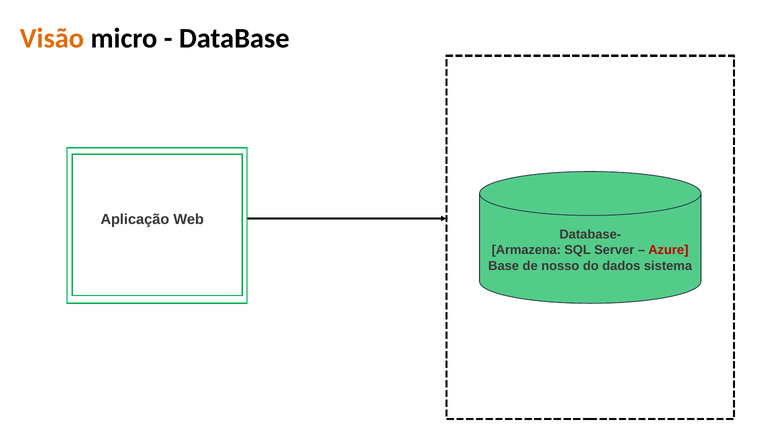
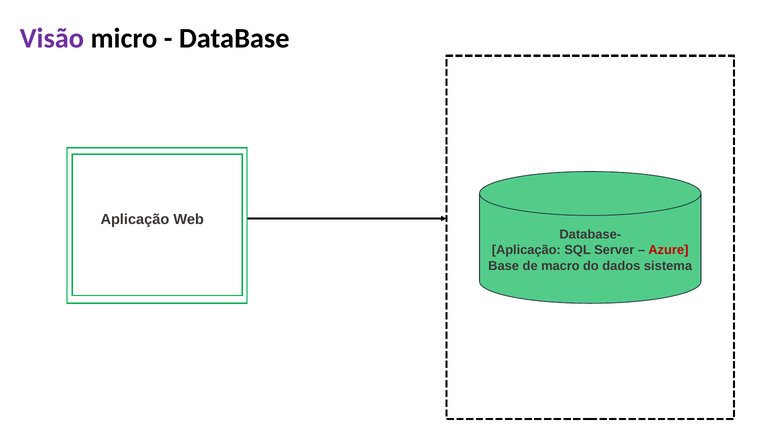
Visão colour: orange -> purple
Armazena at (526, 251): Armazena -> Aplicação
nosso: nosso -> macro
